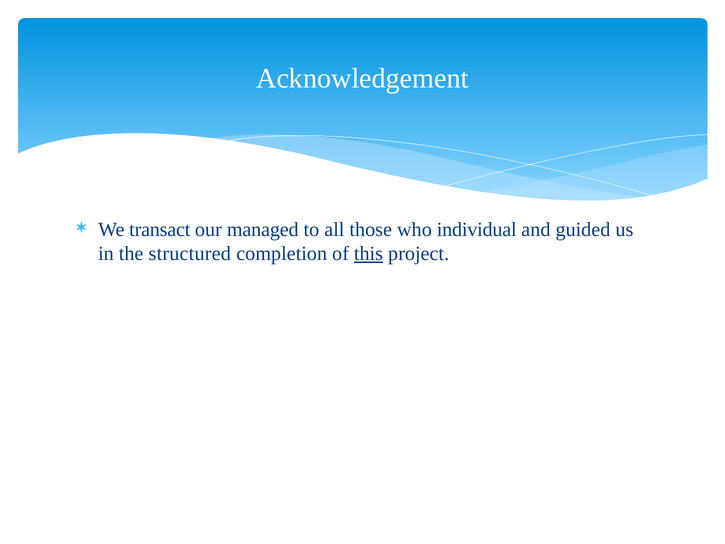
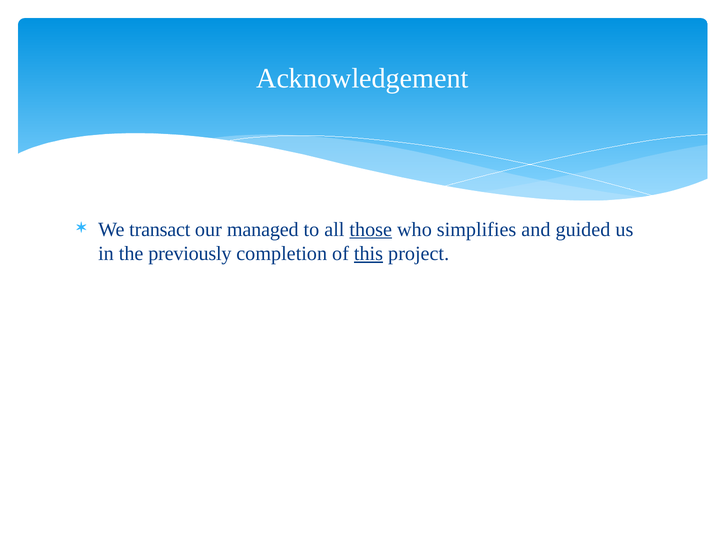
those underline: none -> present
individual: individual -> simplifies
structured: structured -> previously
